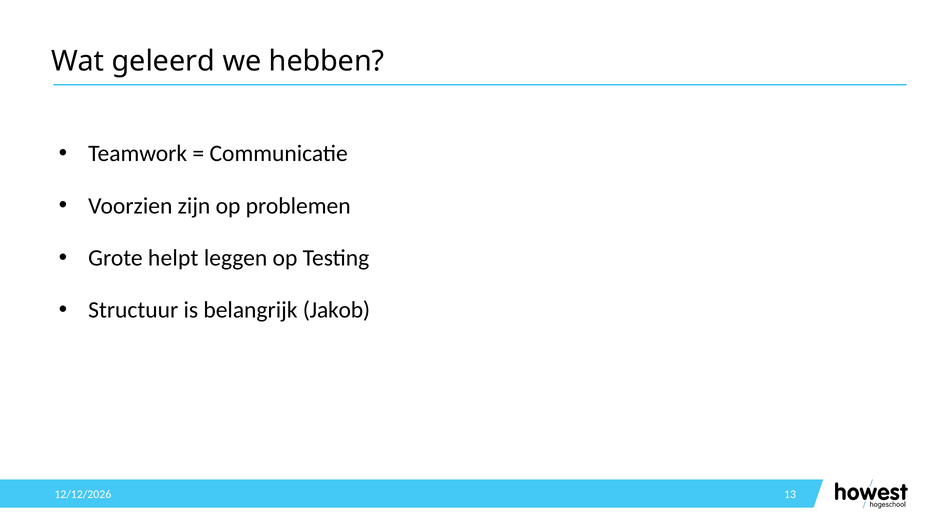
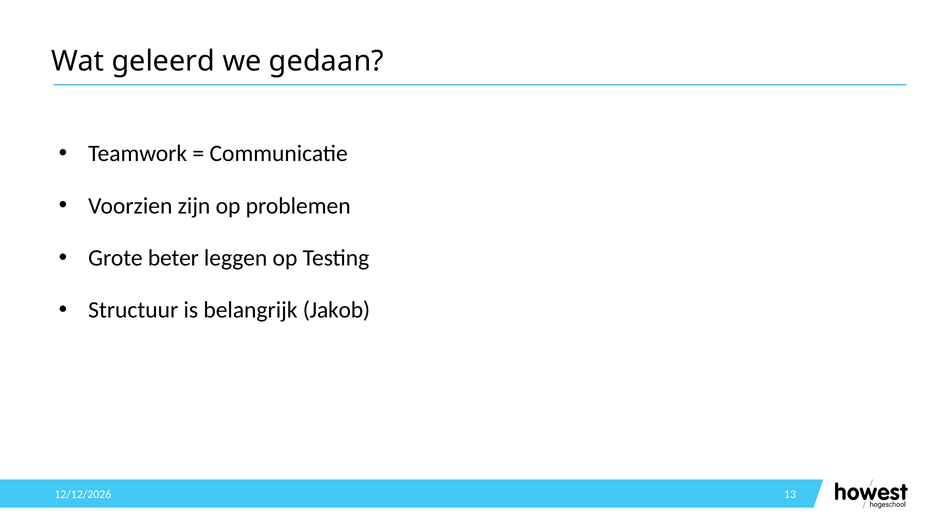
hebben: hebben -> gedaan
helpt: helpt -> beter
